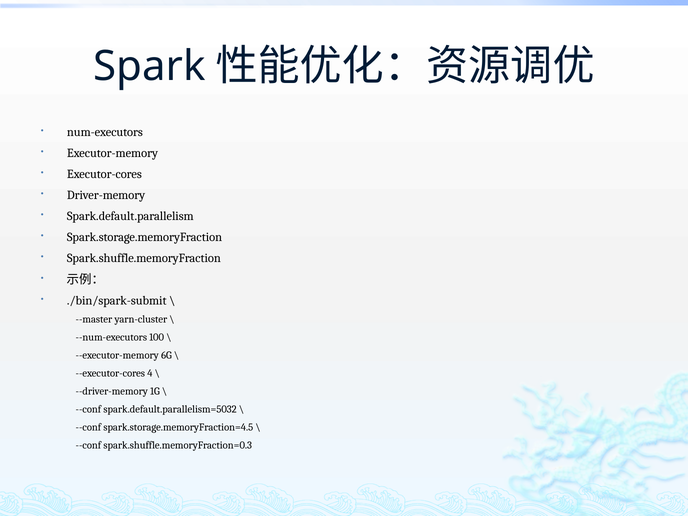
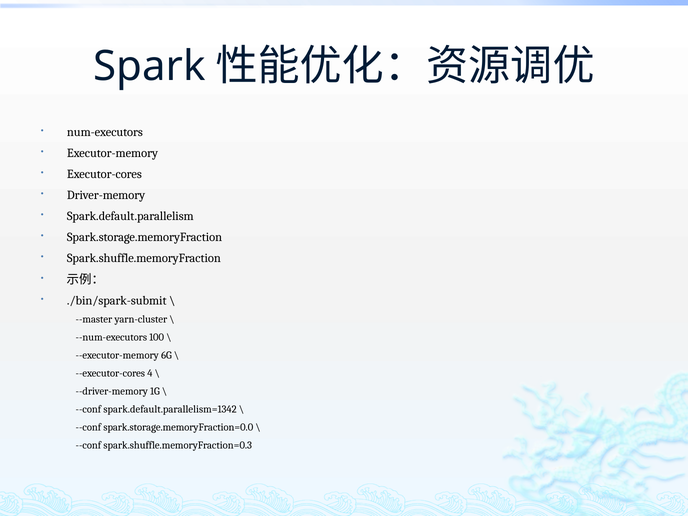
spark.default.parallelism=5032: spark.default.parallelism=5032 -> spark.default.parallelism=1342
spark.storage.memoryFraction=4.5: spark.storage.memoryFraction=4.5 -> spark.storage.memoryFraction=0.0
